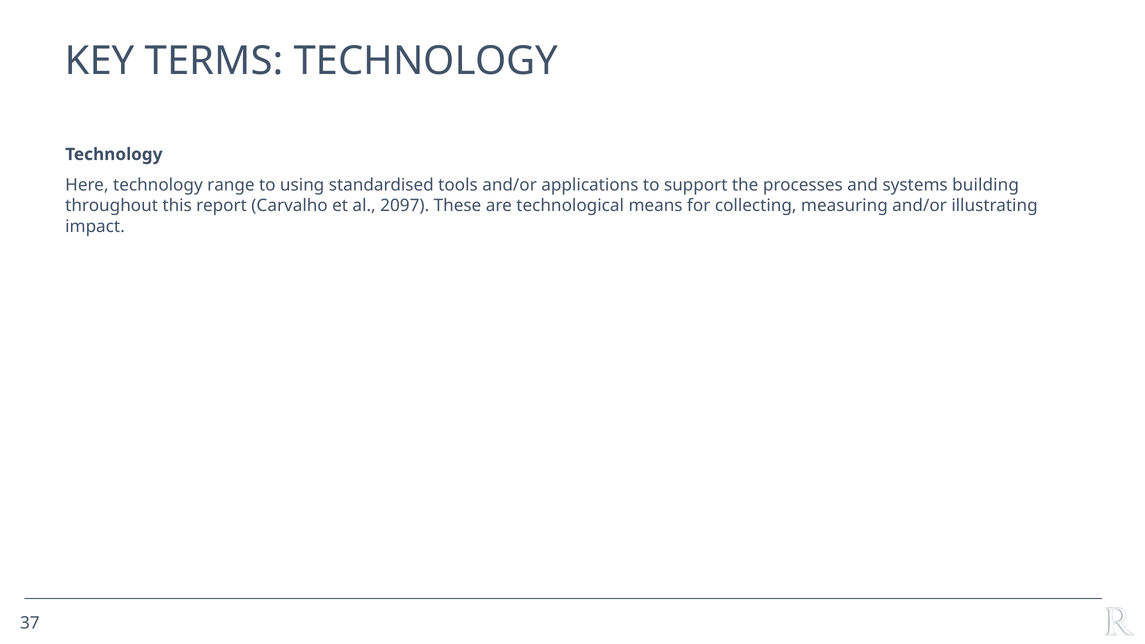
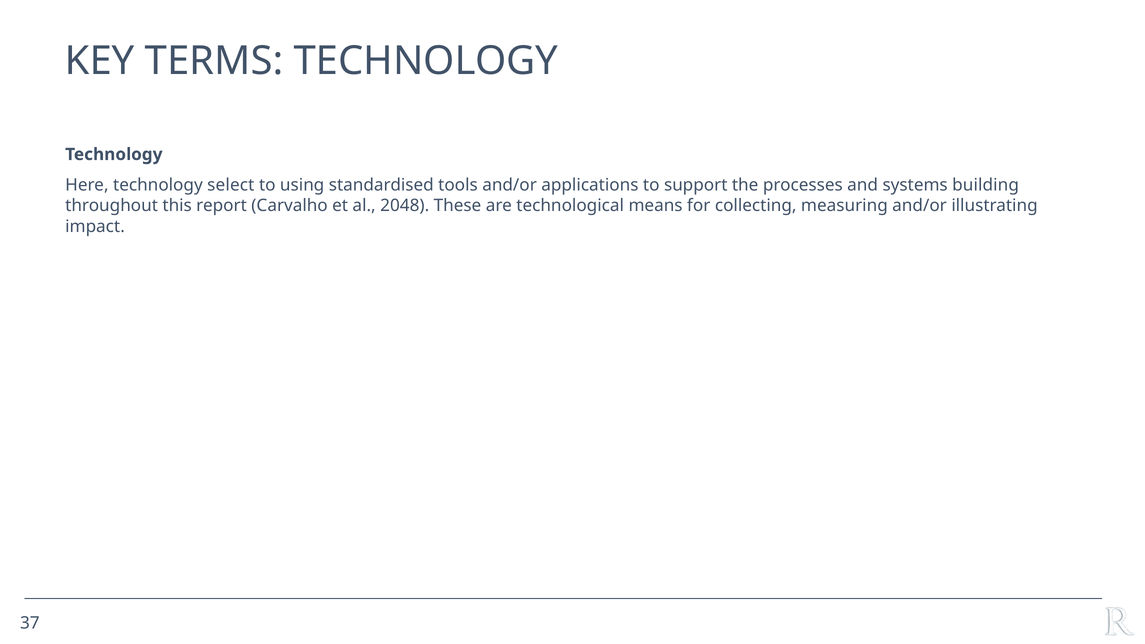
range: range -> select
2097: 2097 -> 2048
